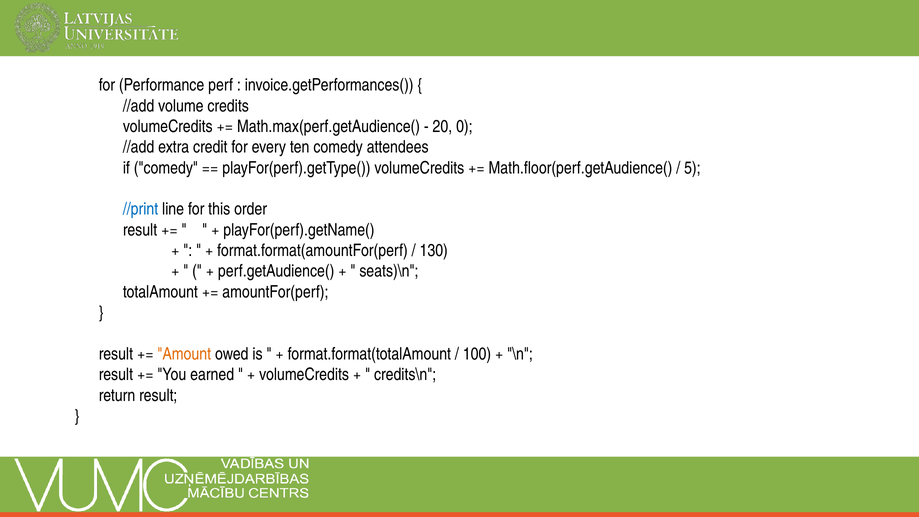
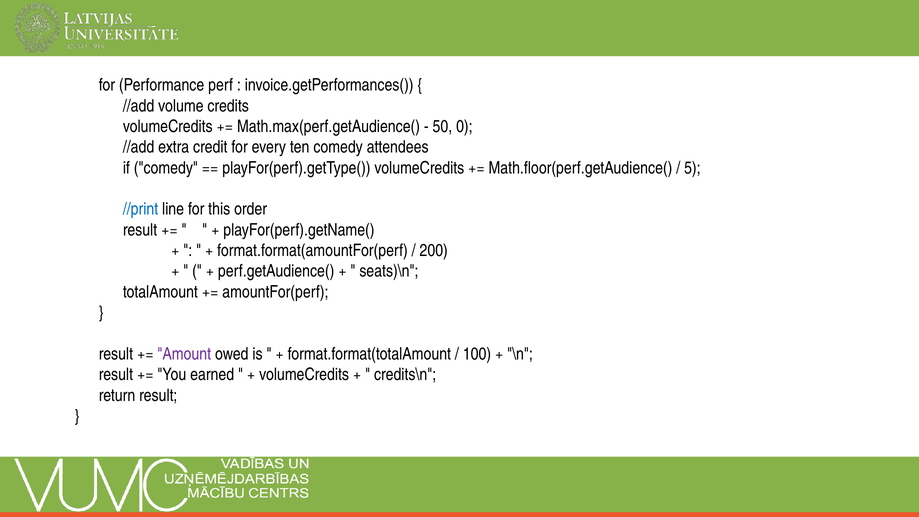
20: 20 -> 50
130: 130 -> 200
Amount colour: orange -> purple
